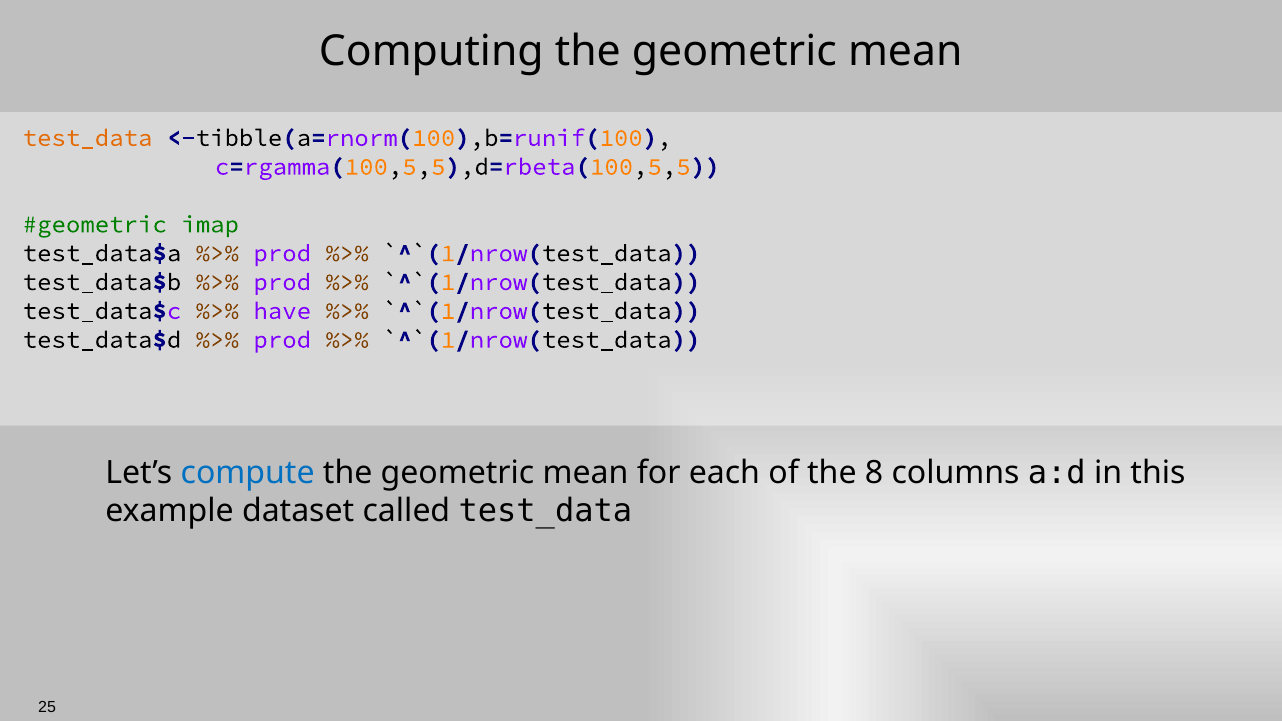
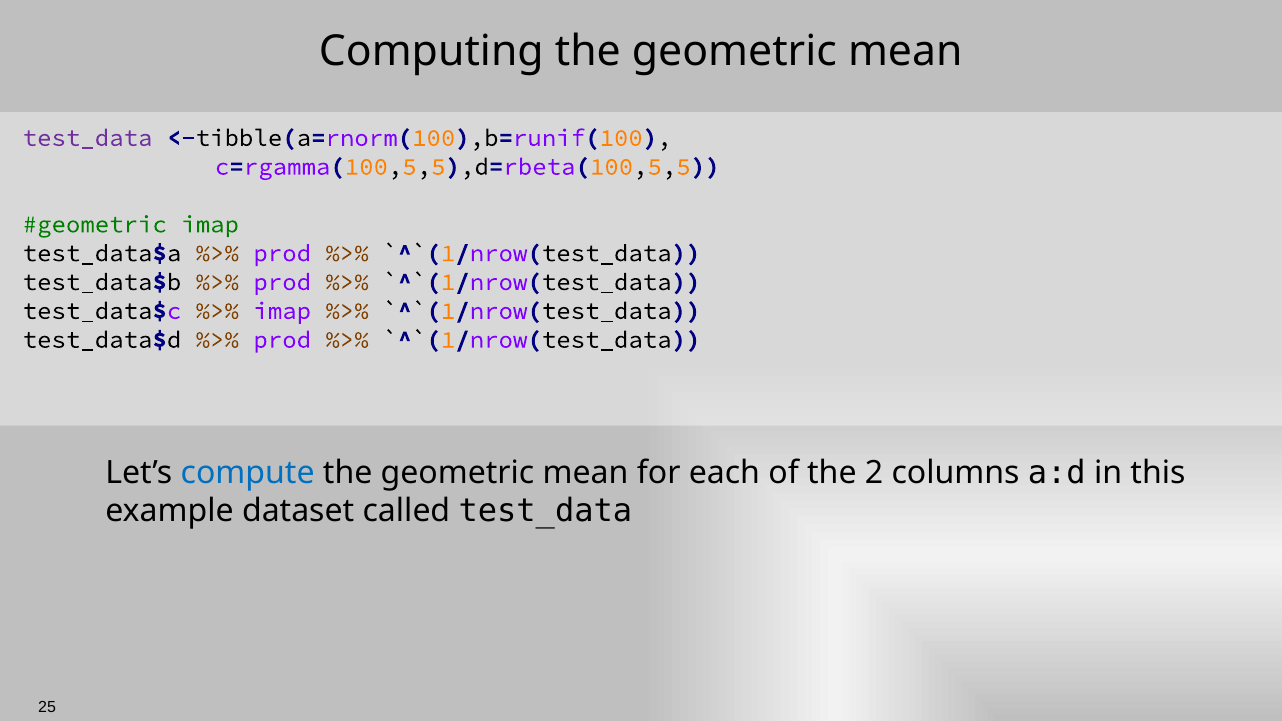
test_data at (88, 138) colour: orange -> purple
have at (282, 311): have -> imap
8: 8 -> 2
